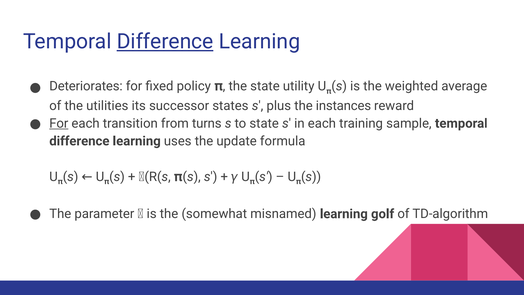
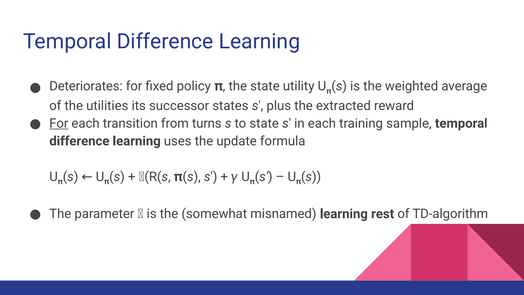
Difference at (165, 41) underline: present -> none
instances: instances -> extracted
golf: golf -> rest
